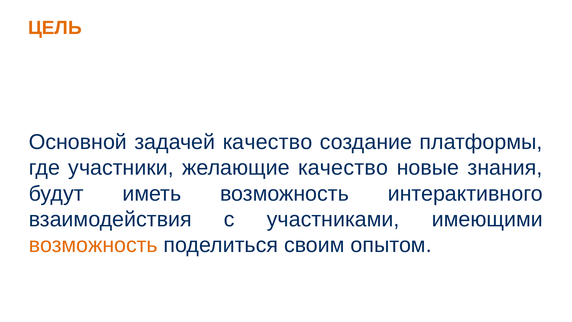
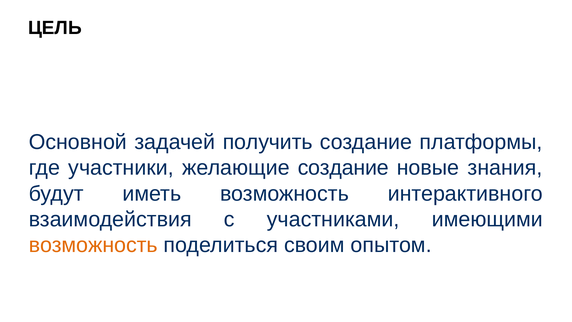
ЦЕЛЬ colour: orange -> black
задачей качество: качество -> получить
желающие качество: качество -> создание
